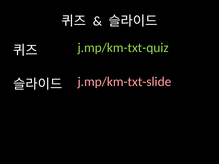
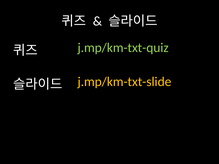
j.mp/km-txt-slide colour: pink -> yellow
